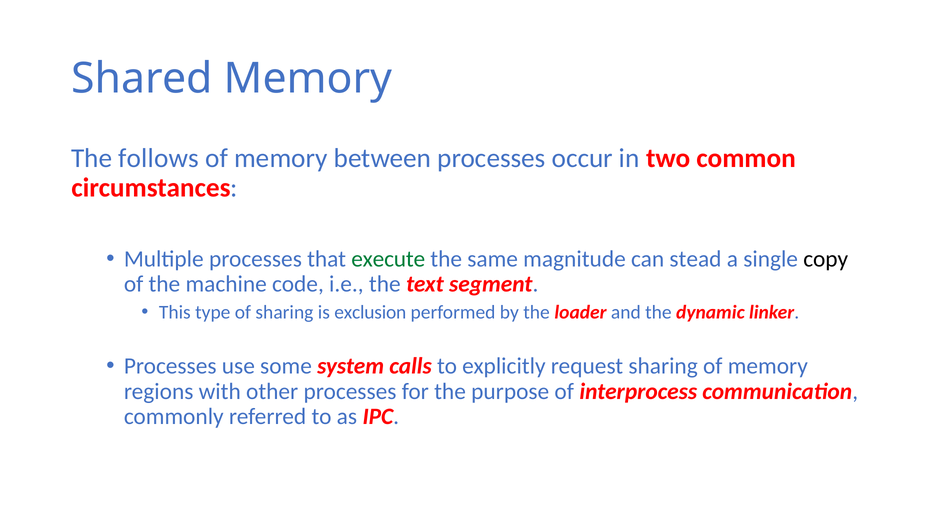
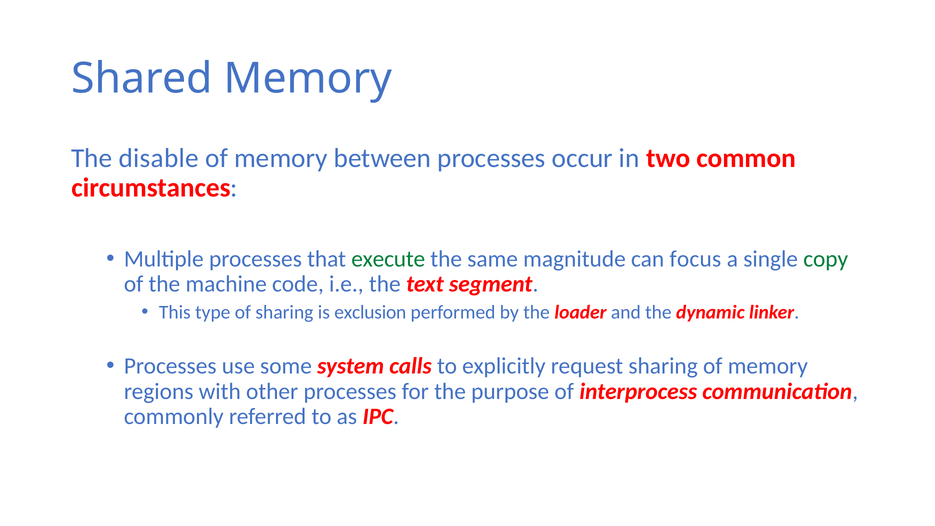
follows: follows -> disable
stead: stead -> focus
copy colour: black -> green
